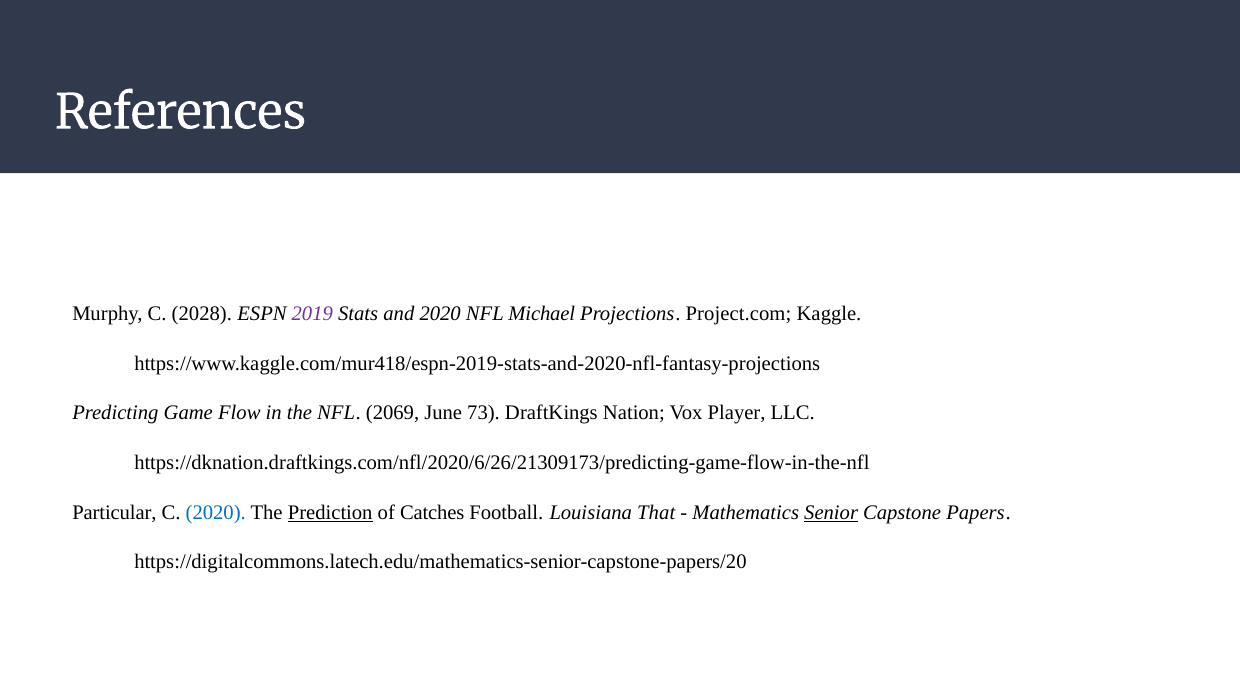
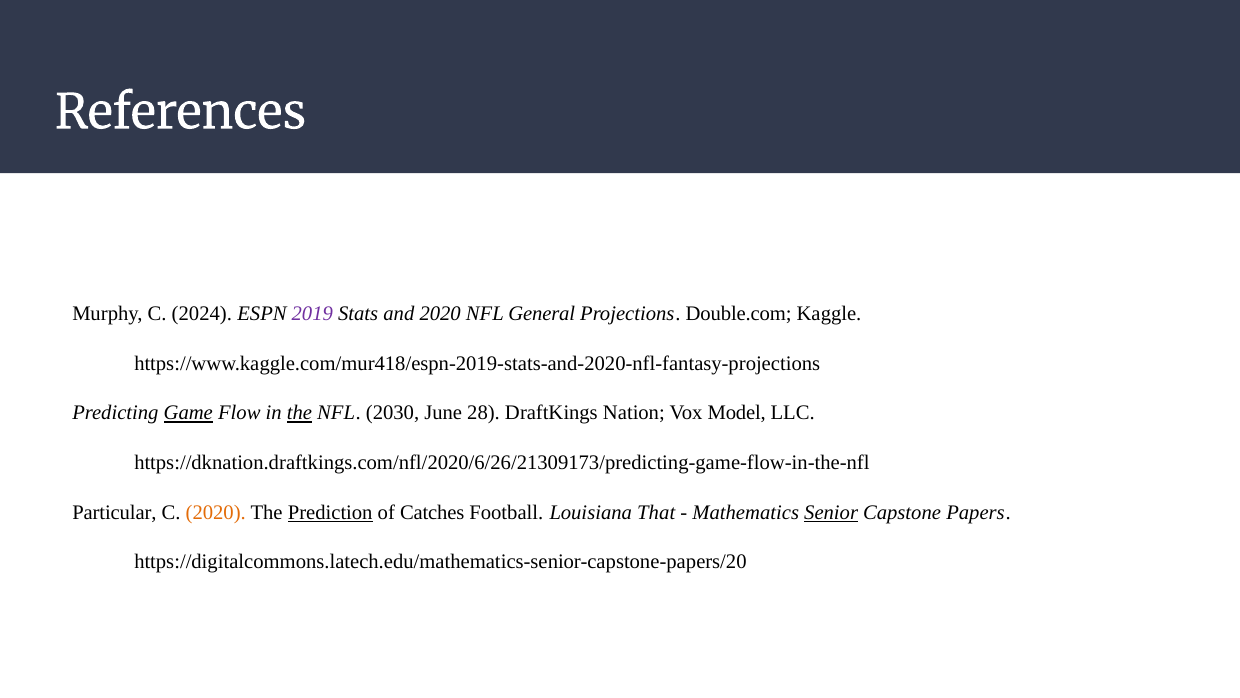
2028: 2028 -> 2024
Michael: Michael -> General
Project.com: Project.com -> Double.com
Game underline: none -> present
the at (299, 413) underline: none -> present
2069: 2069 -> 2030
73: 73 -> 28
Player: Player -> Model
2020 at (216, 512) colour: blue -> orange
